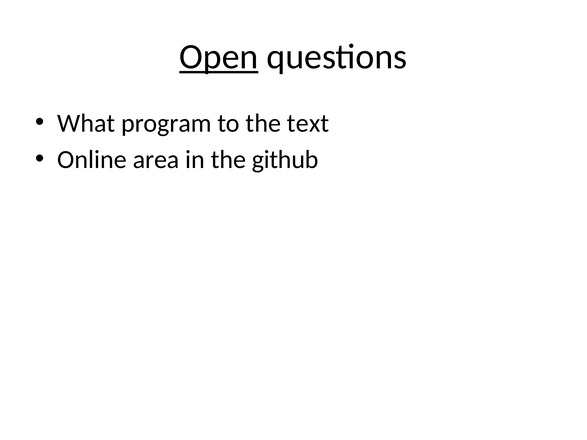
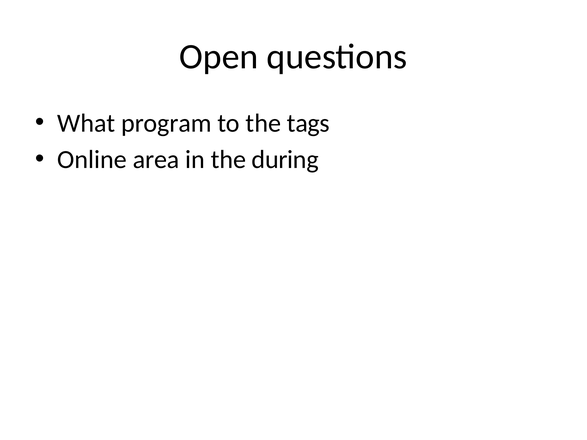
Open underline: present -> none
text: text -> tags
github: github -> during
